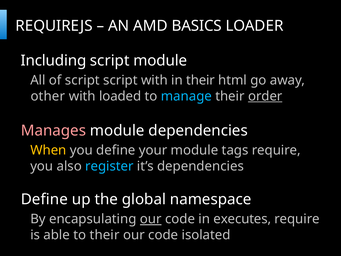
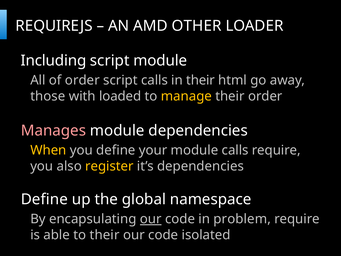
BASICS: BASICS -> OTHER
of script: script -> order
script with: with -> calls
other: other -> those
manage colour: light blue -> yellow
order at (265, 96) underline: present -> none
module tags: tags -> calls
register colour: light blue -> yellow
executes: executes -> problem
